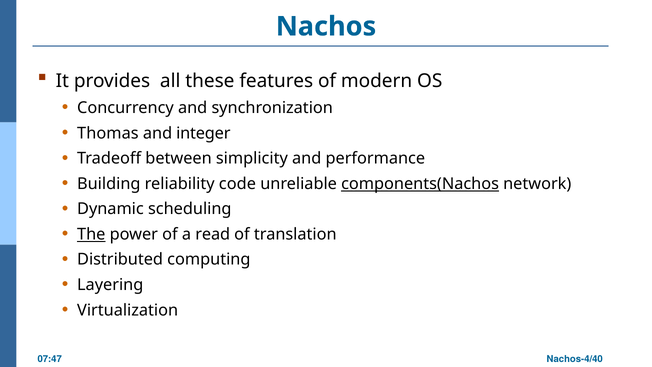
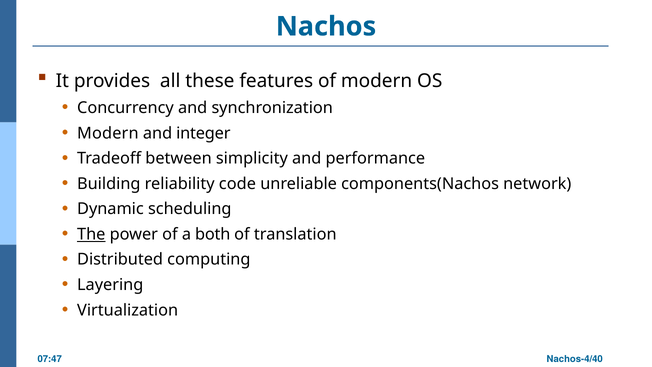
Thomas at (108, 133): Thomas -> Modern
components(Nachos underline: present -> none
read: read -> both
